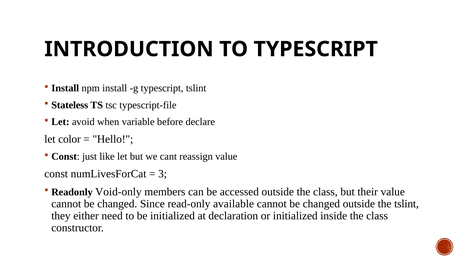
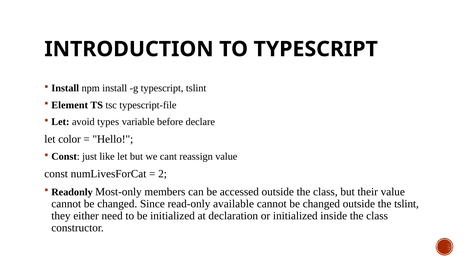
Stateless: Stateless -> Element
when: when -> types
3: 3 -> 2
Void-only: Void-only -> Most-only
